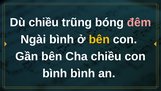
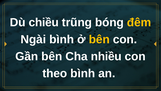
đêm colour: pink -> yellow
Cha chiều: chiều -> nhiều
bình at (55, 73): bình -> theo
